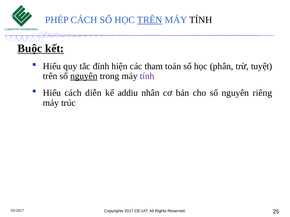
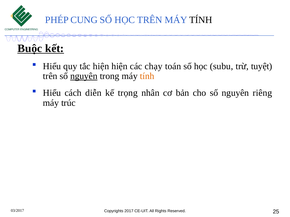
PHÉP CÁCH: CÁCH -> CUNG
TRÊN at (150, 20) underline: present -> none
tắc đính: đính -> hiện
tham: tham -> chạy
phân: phân -> subu
tính at (147, 76) colour: purple -> orange
addiu: addiu -> trọng
